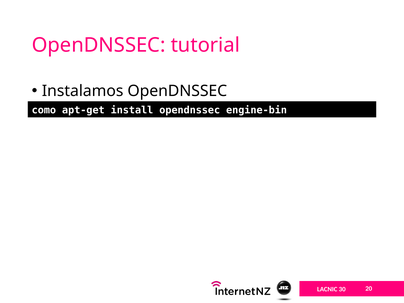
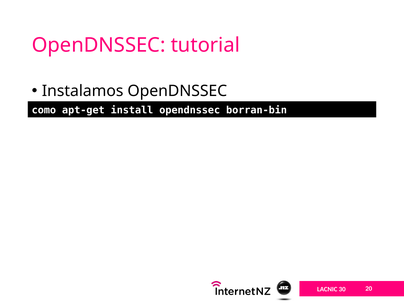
engine-bin: engine-bin -> borran-bin
